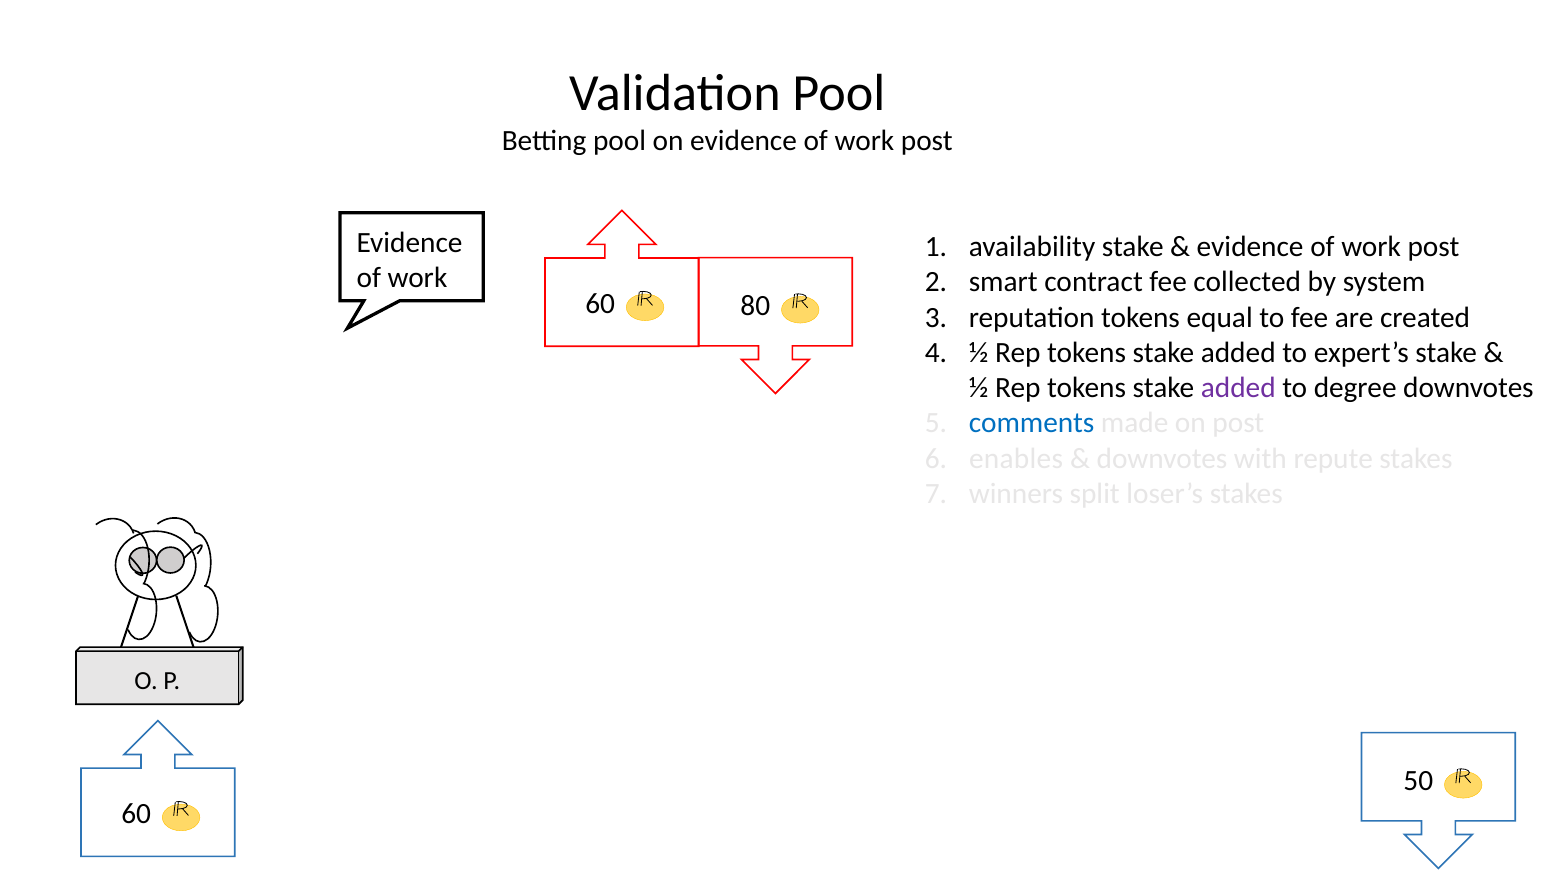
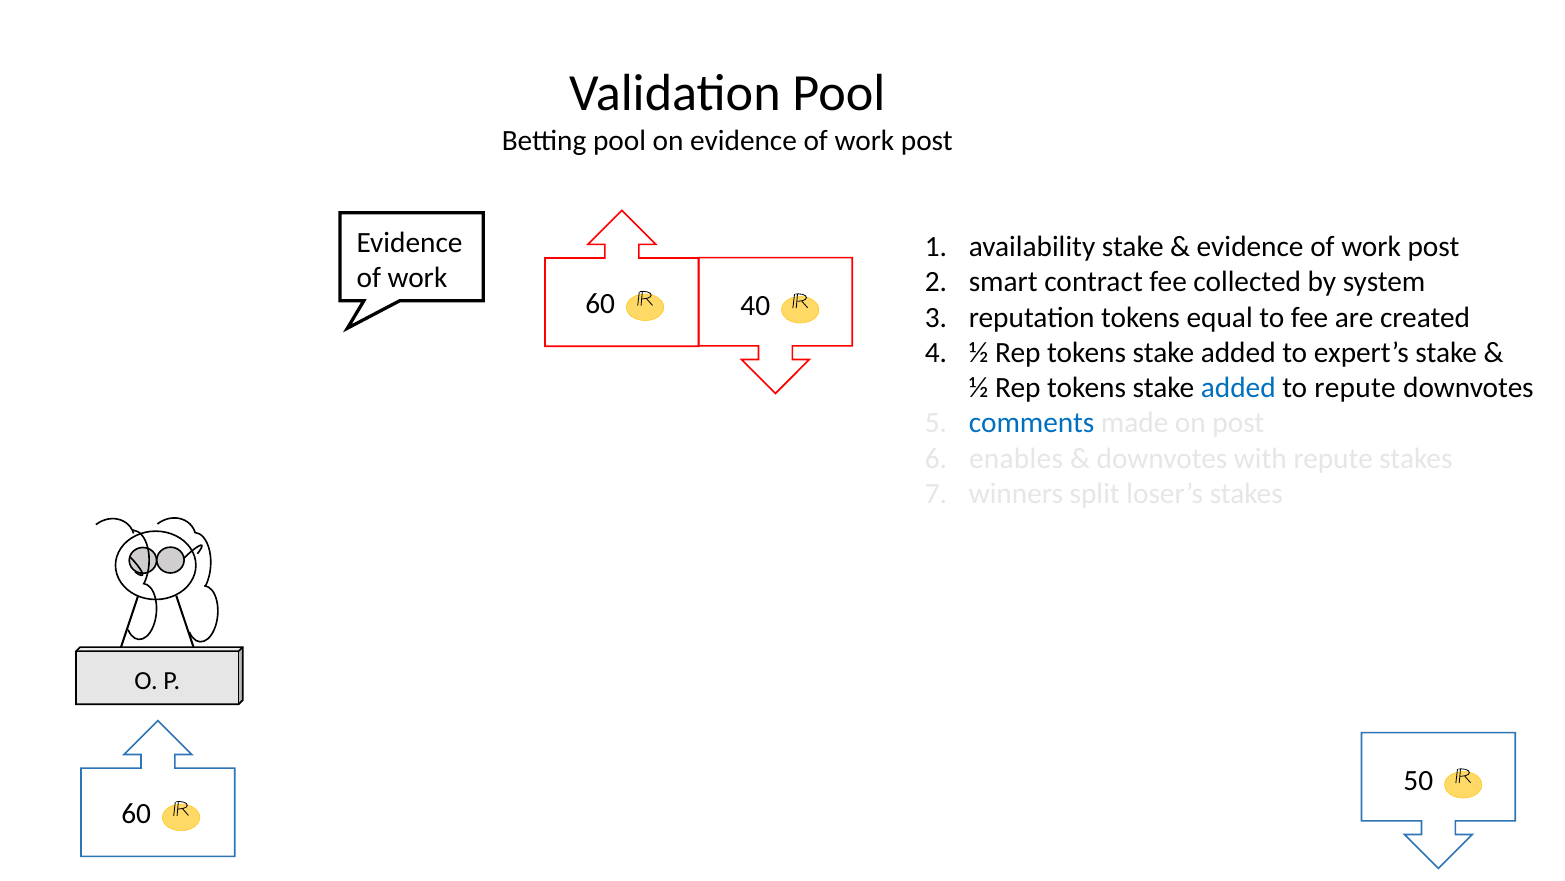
80: 80 -> 40
added at (1238, 388) colour: purple -> blue
to degree: degree -> repute
